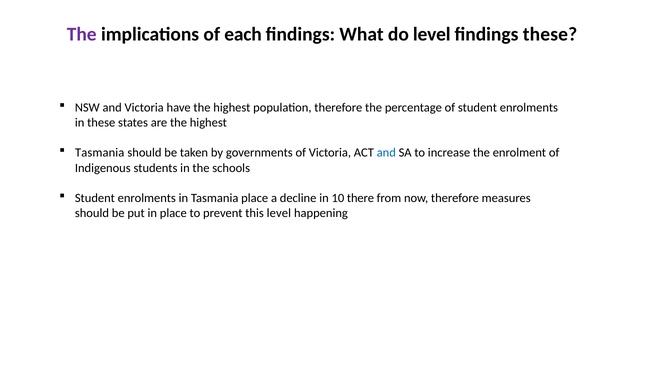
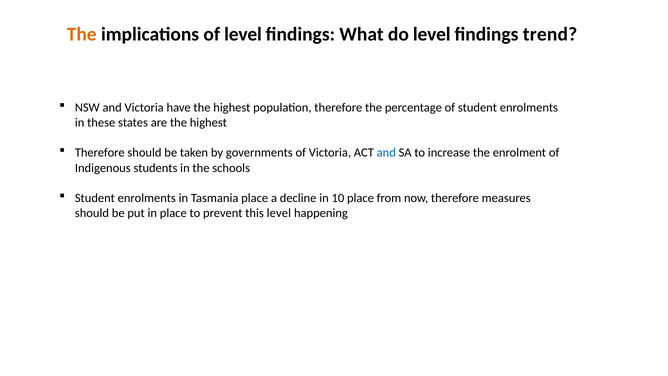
The at (82, 34) colour: purple -> orange
of each: each -> level
findings these: these -> trend
Tasmania at (100, 153): Tasmania -> Therefore
10 there: there -> place
